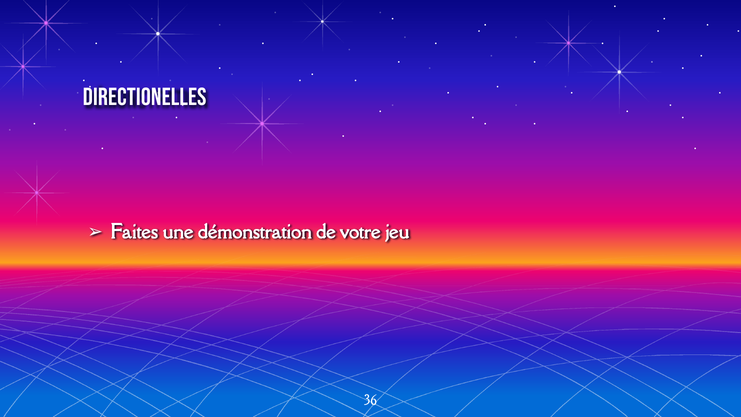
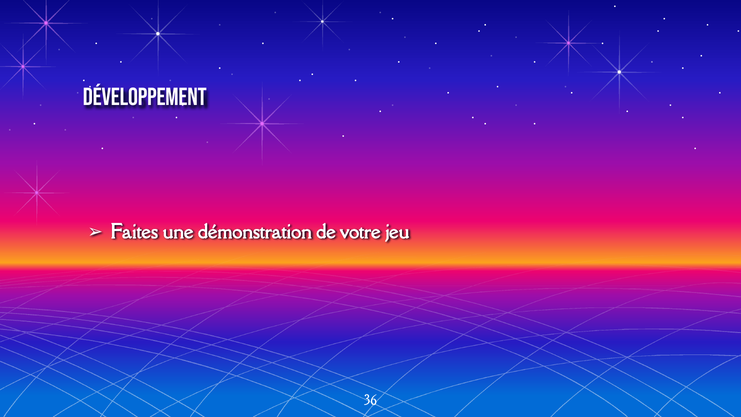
Directionelles: Directionelles -> Développement
